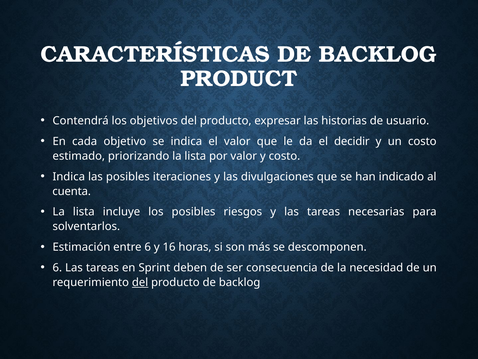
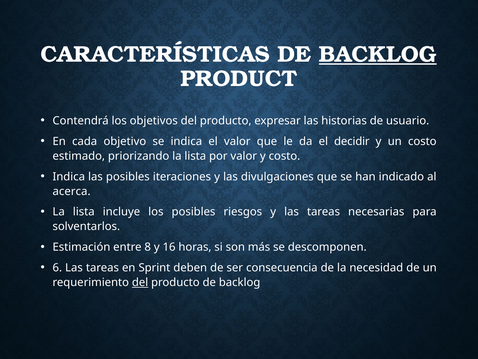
BACKLOG at (378, 54) underline: none -> present
cuenta: cuenta -> acerca
entre 6: 6 -> 8
